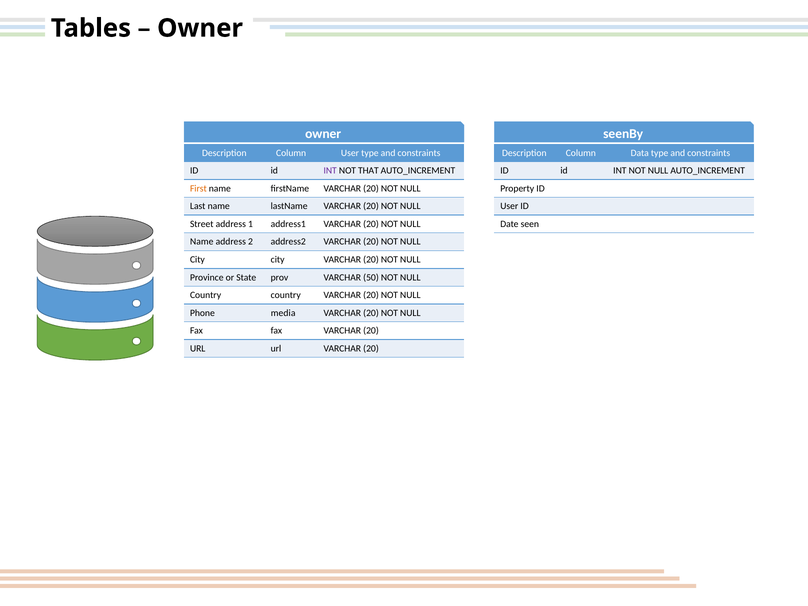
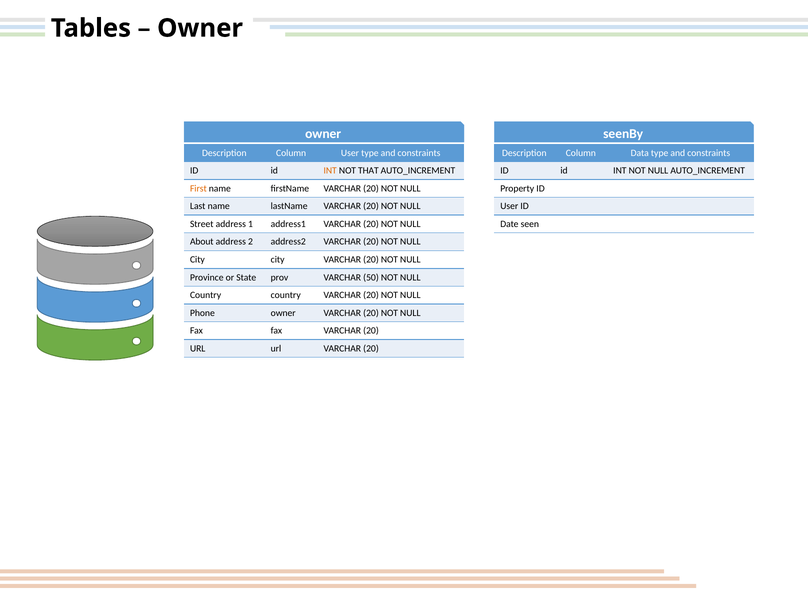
INT at (330, 171) colour: purple -> orange
Name at (202, 242): Name -> About
Phone media: media -> owner
